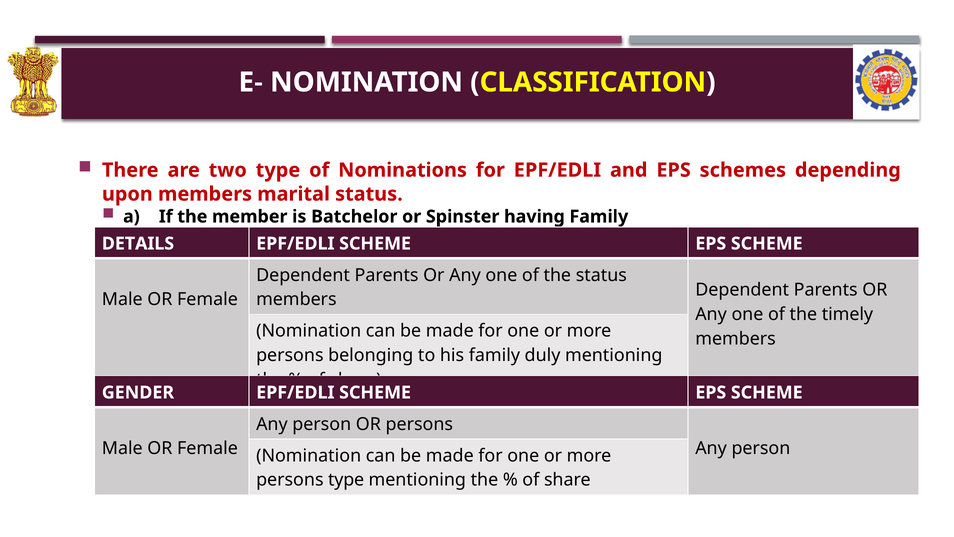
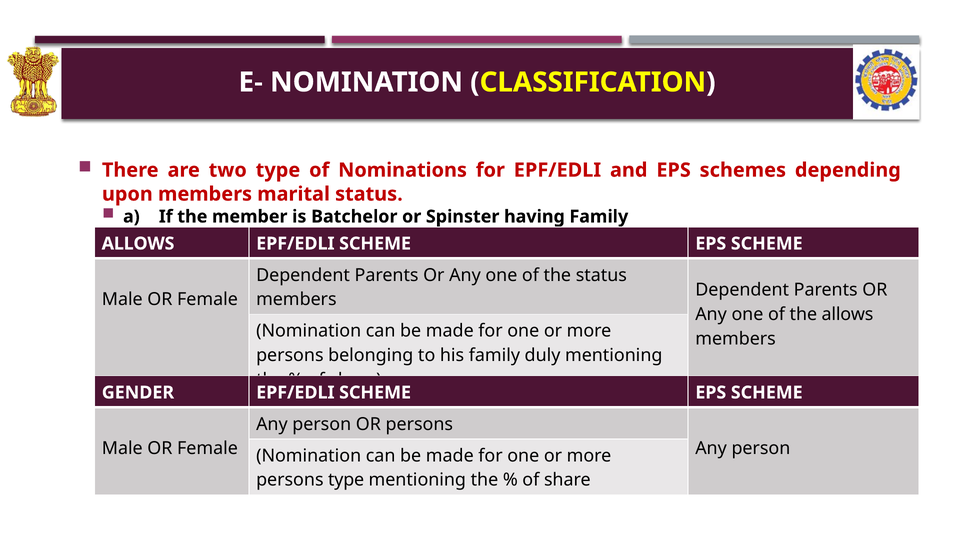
DETAILS at (138, 243): DETAILS -> ALLOWS
the timely: timely -> allows
